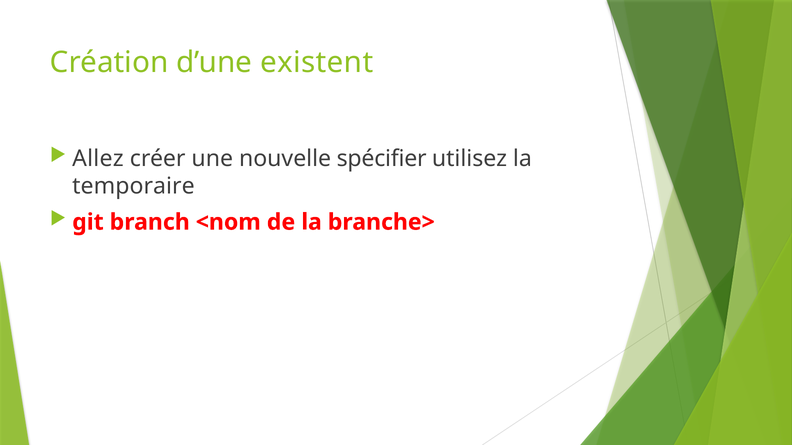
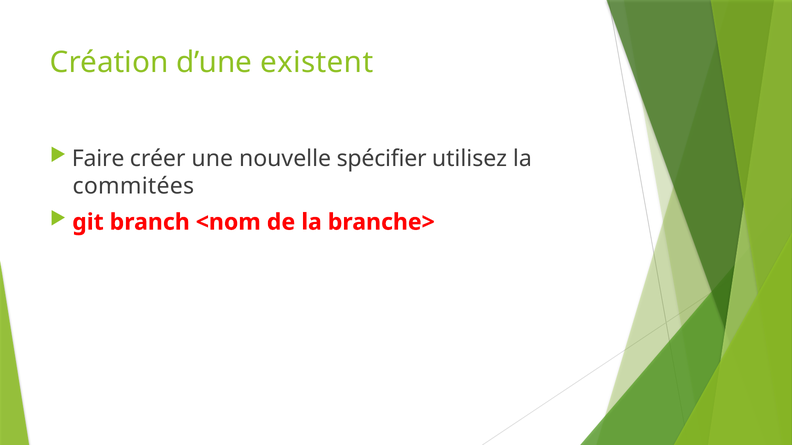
Allez: Allez -> Faire
temporaire: temporaire -> commitées
